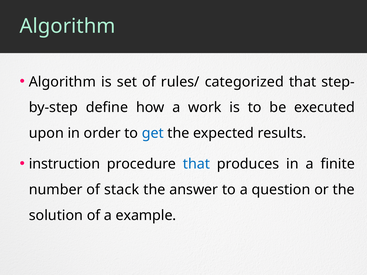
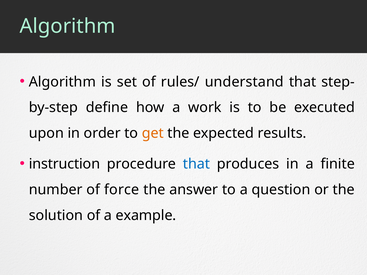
categorized: categorized -> understand
get colour: blue -> orange
stack: stack -> force
